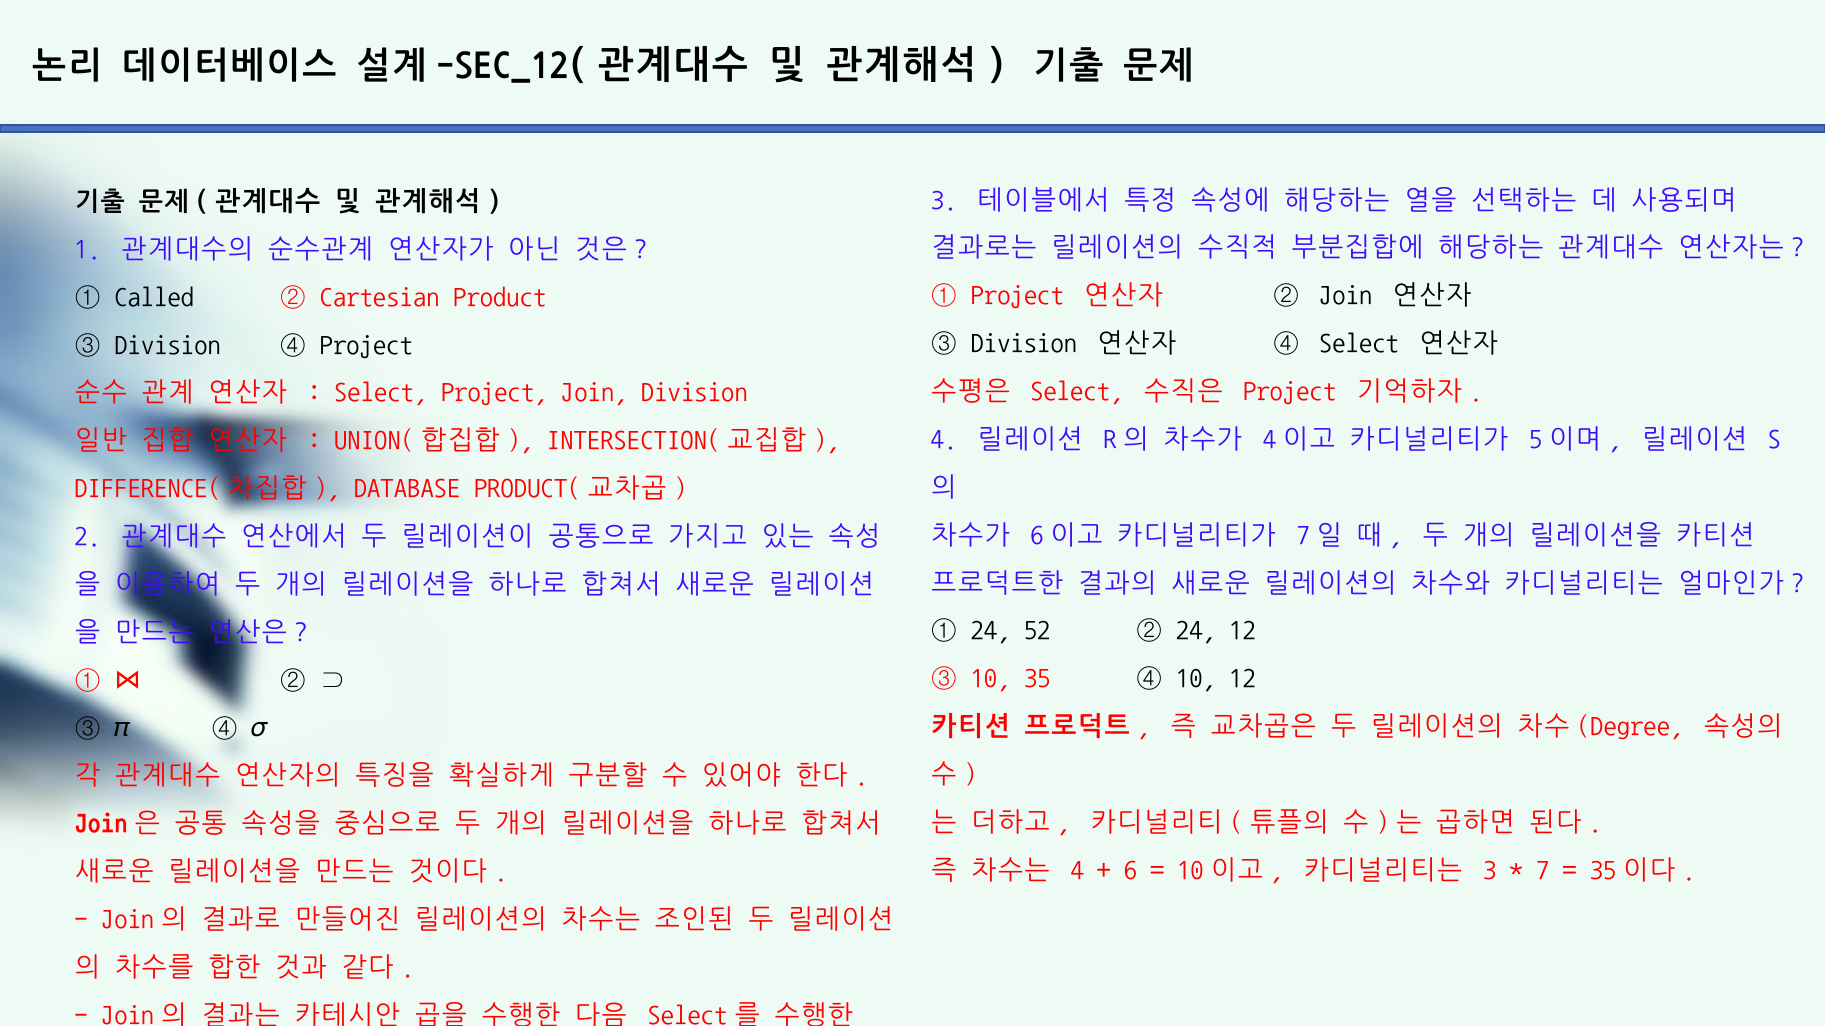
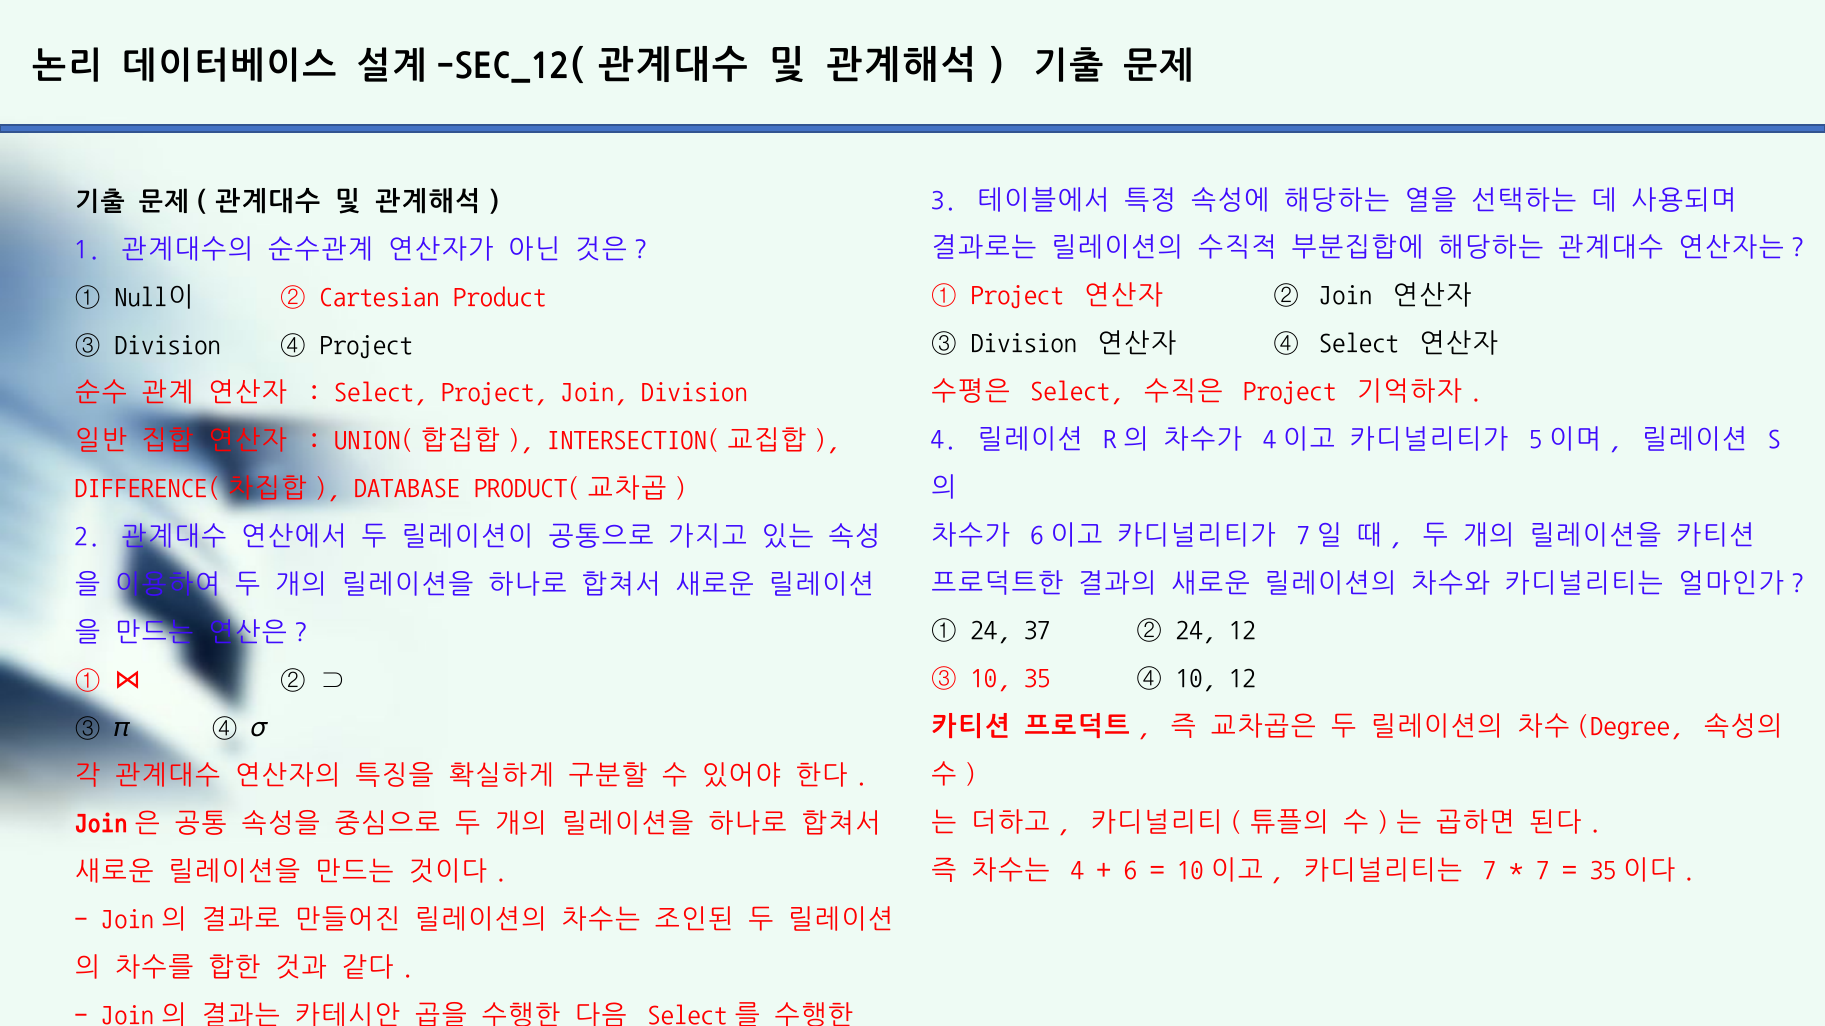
Called: Called -> Null이
52: 52 -> 37
3 at (1490, 870): 3 -> 7
